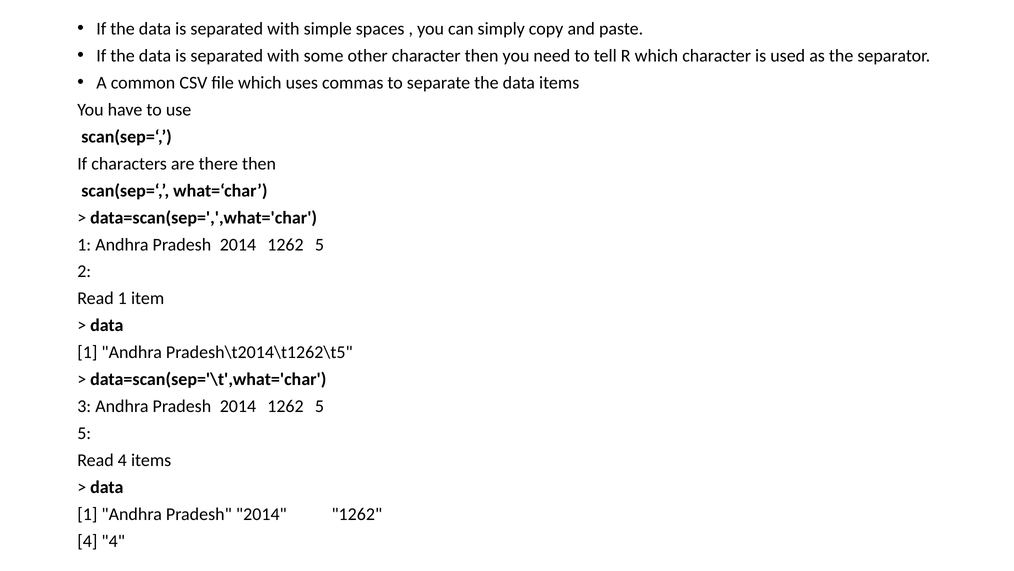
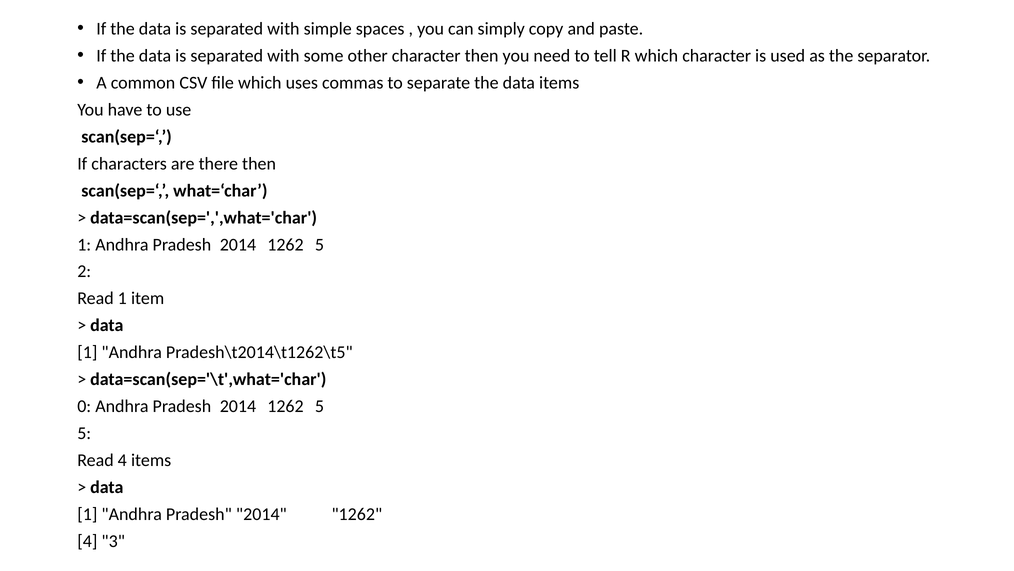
3: 3 -> 0
4 4: 4 -> 3
